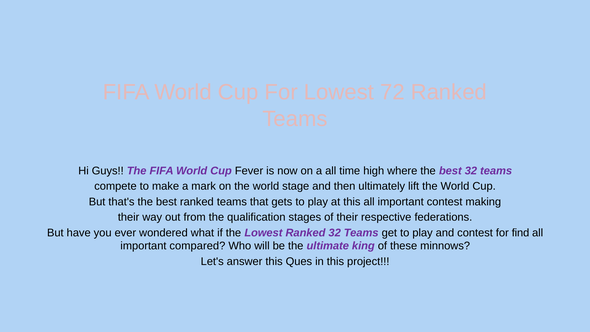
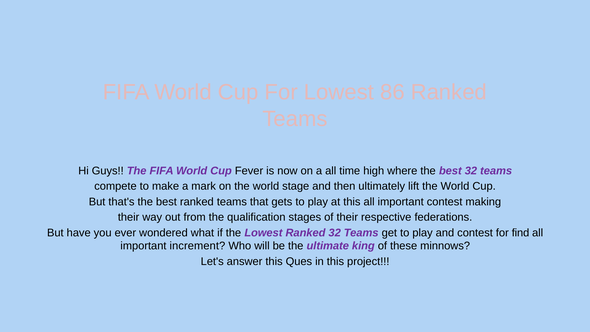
72: 72 -> 86
compared: compared -> increment
